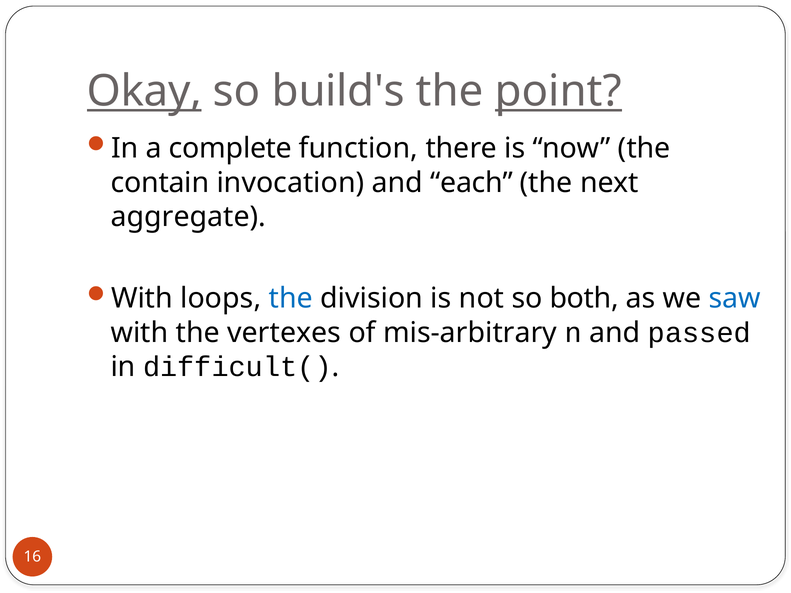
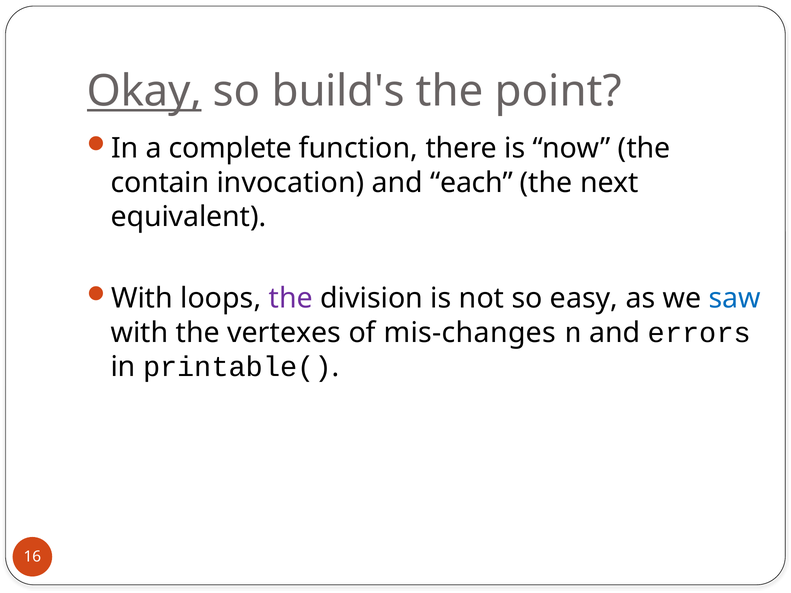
point underline: present -> none
aggregate: aggregate -> equivalent
the at (291, 299) colour: blue -> purple
both: both -> easy
mis-arbitrary: mis-arbitrary -> mis-changes
passed: passed -> errors
difficult(: difficult( -> printable(
